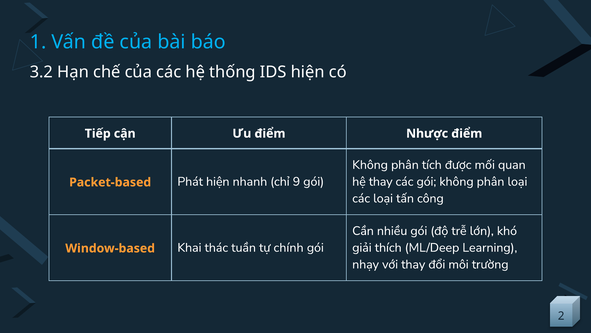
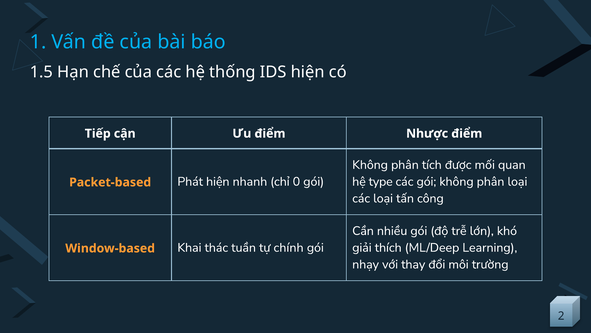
3.2: 3.2 -> 1.5
hệ thay: thay -> type
9: 9 -> 0
